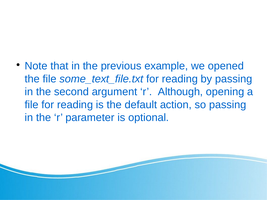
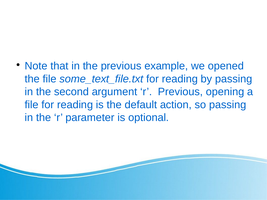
r Although: Although -> Previous
